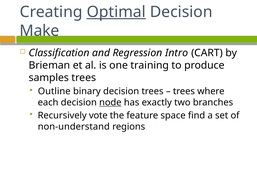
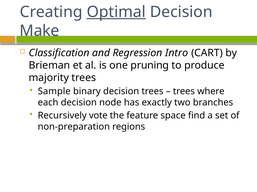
training: training -> pruning
samples: samples -> majority
Outline: Outline -> Sample
node underline: present -> none
non-understand: non-understand -> non-preparation
